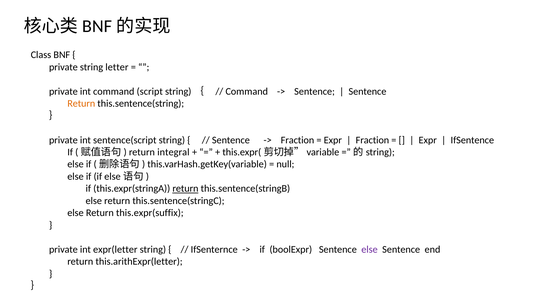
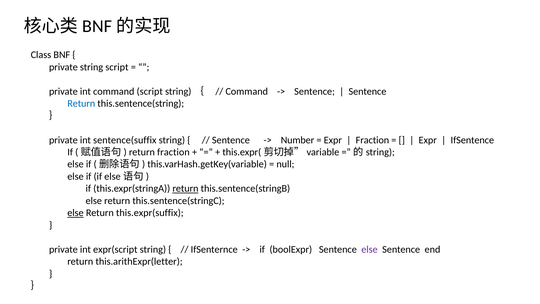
string letter: letter -> script
Return at (81, 103) colour: orange -> blue
sentence(script: sentence(script -> sentence(suffix
Fraction at (297, 140): Fraction -> Number
return integral: integral -> fraction
else at (75, 213) underline: none -> present
expr(letter: expr(letter -> expr(script
